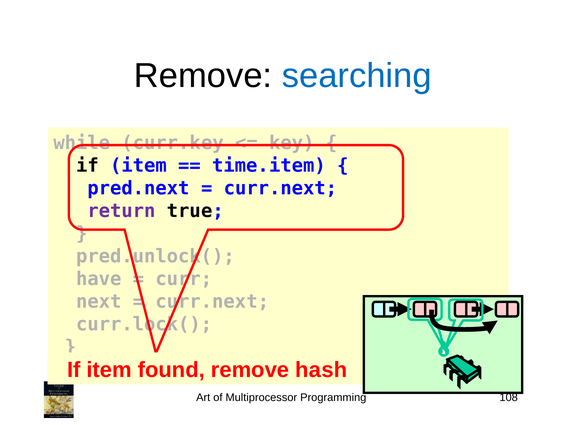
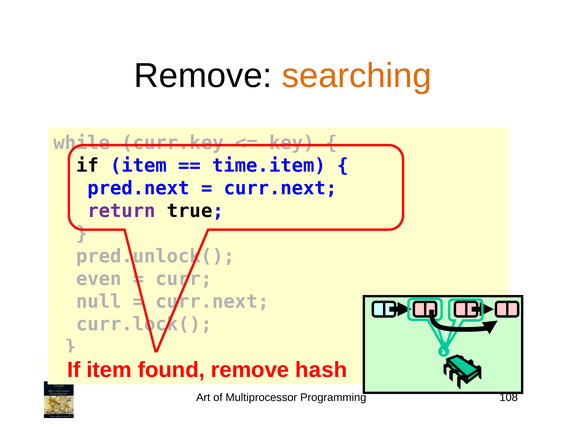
searching colour: blue -> orange
have: have -> even
next: next -> null
